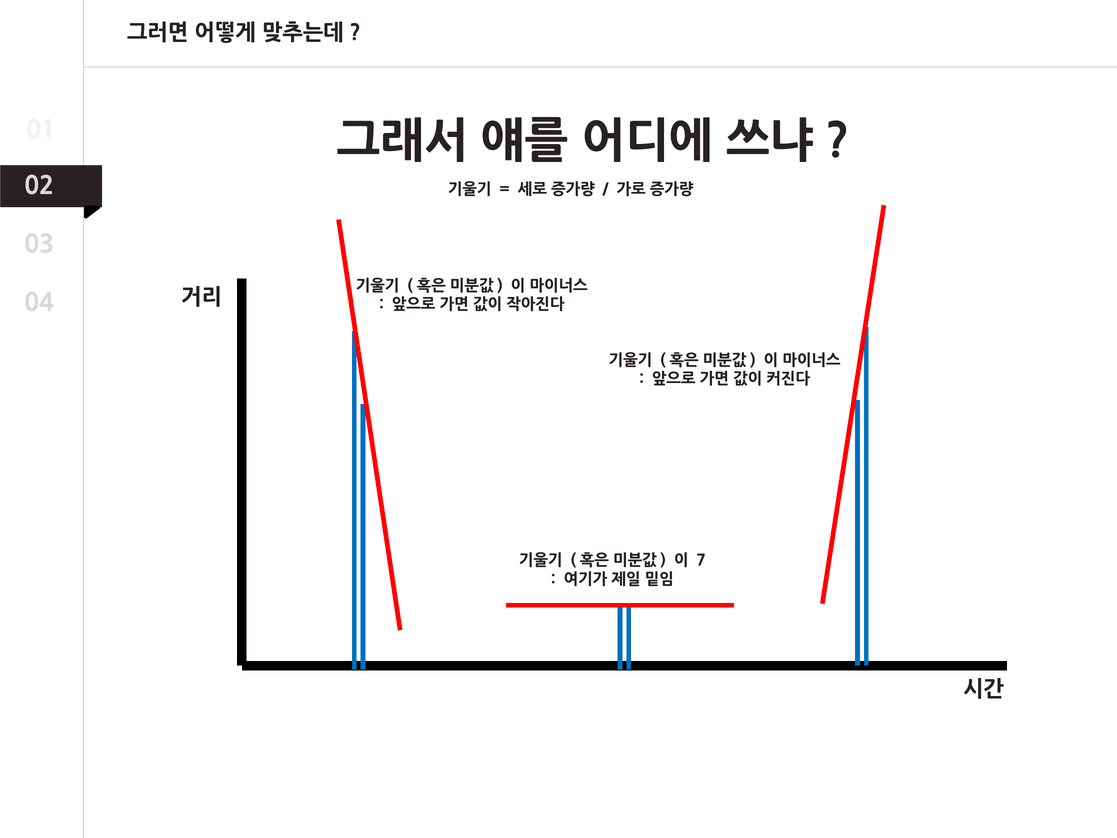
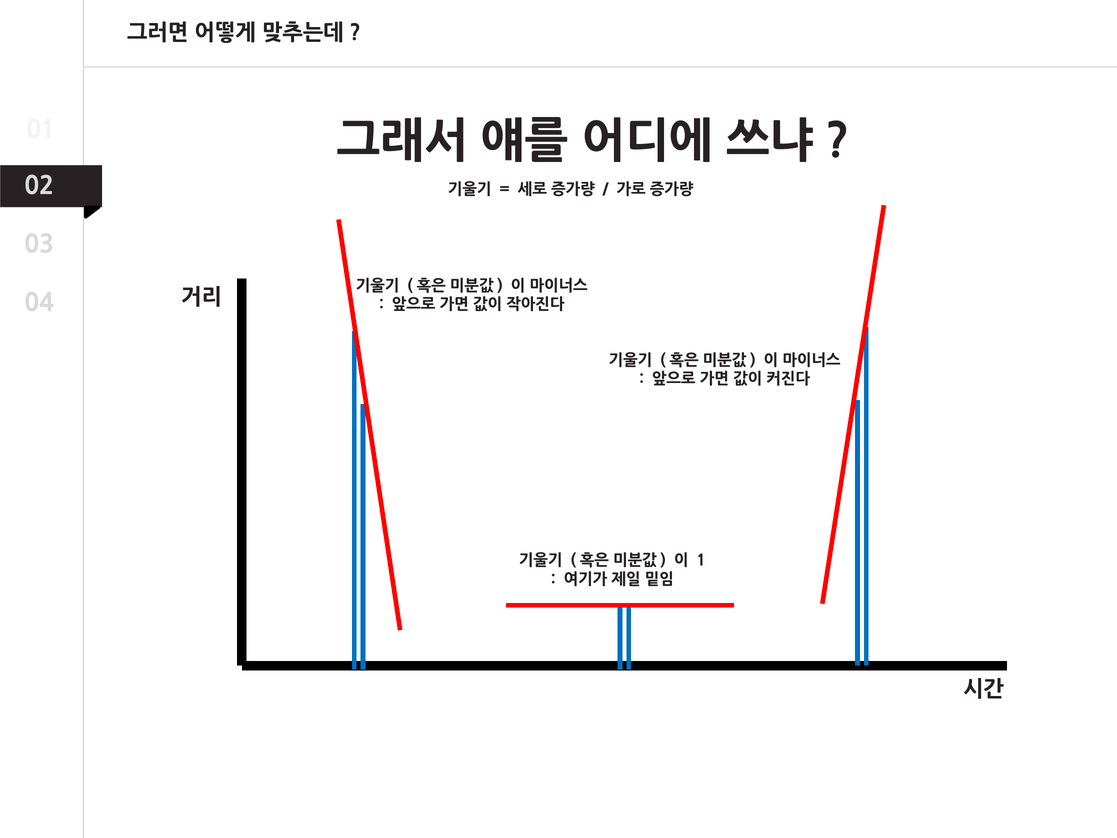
7: 7 -> 1
